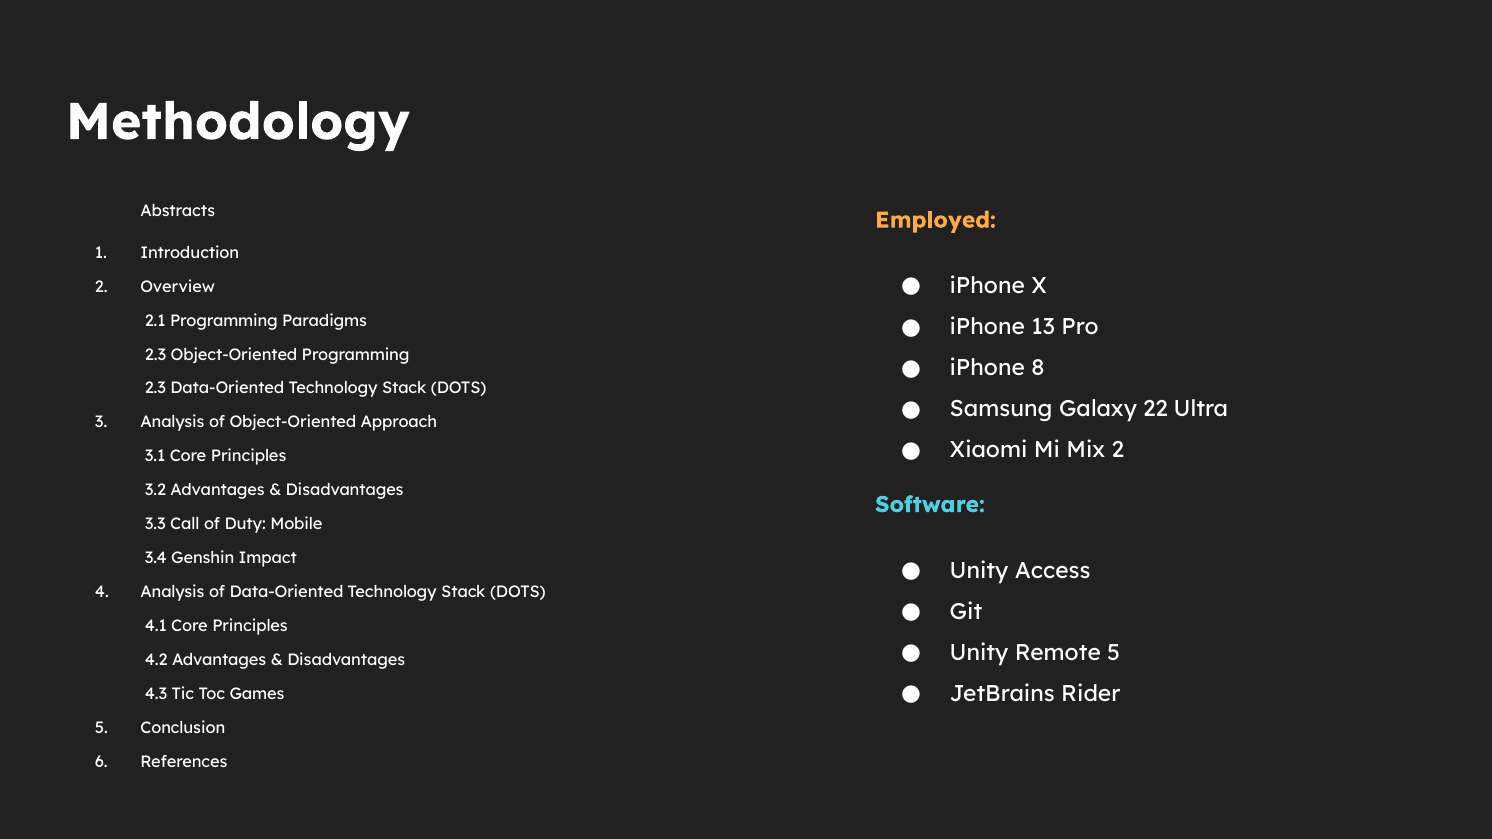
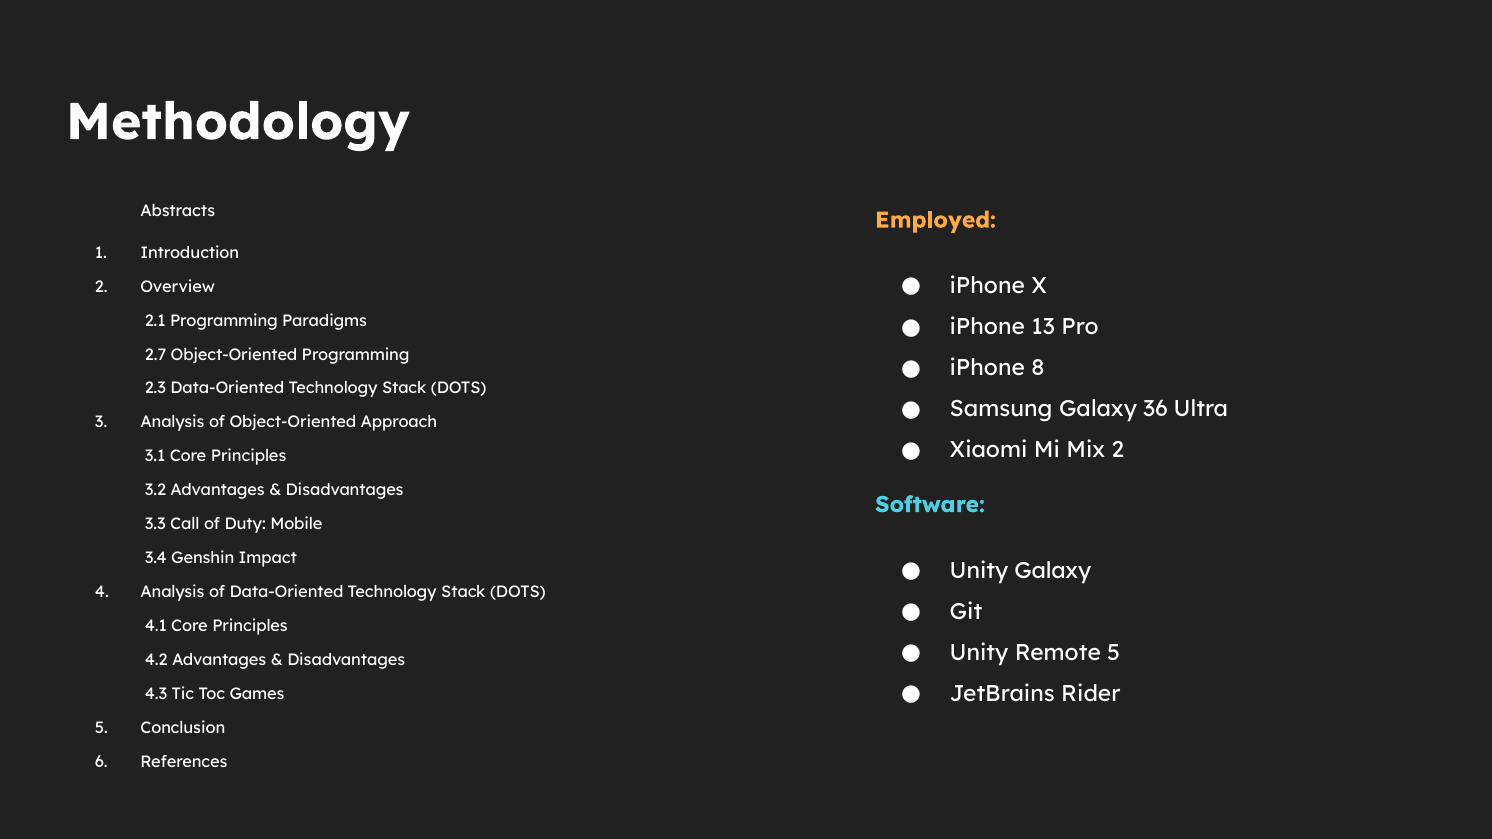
2.3 at (156, 355): 2.3 -> 2.7
22: 22 -> 36
Unity Access: Access -> Galaxy
